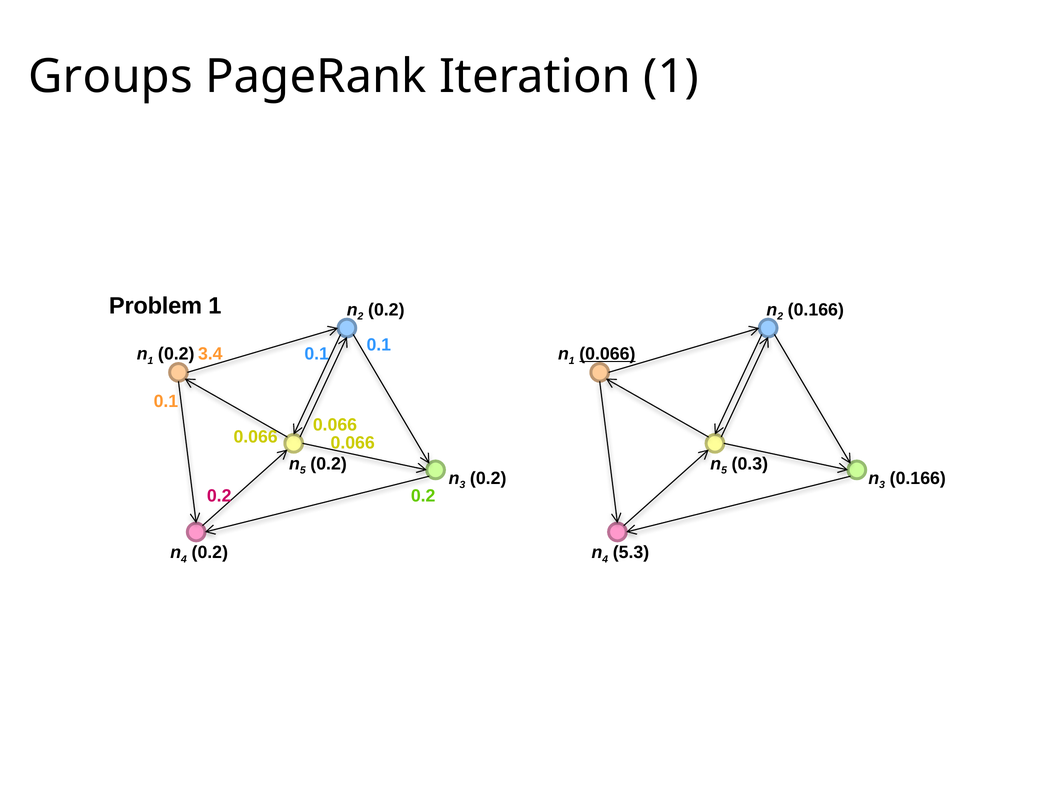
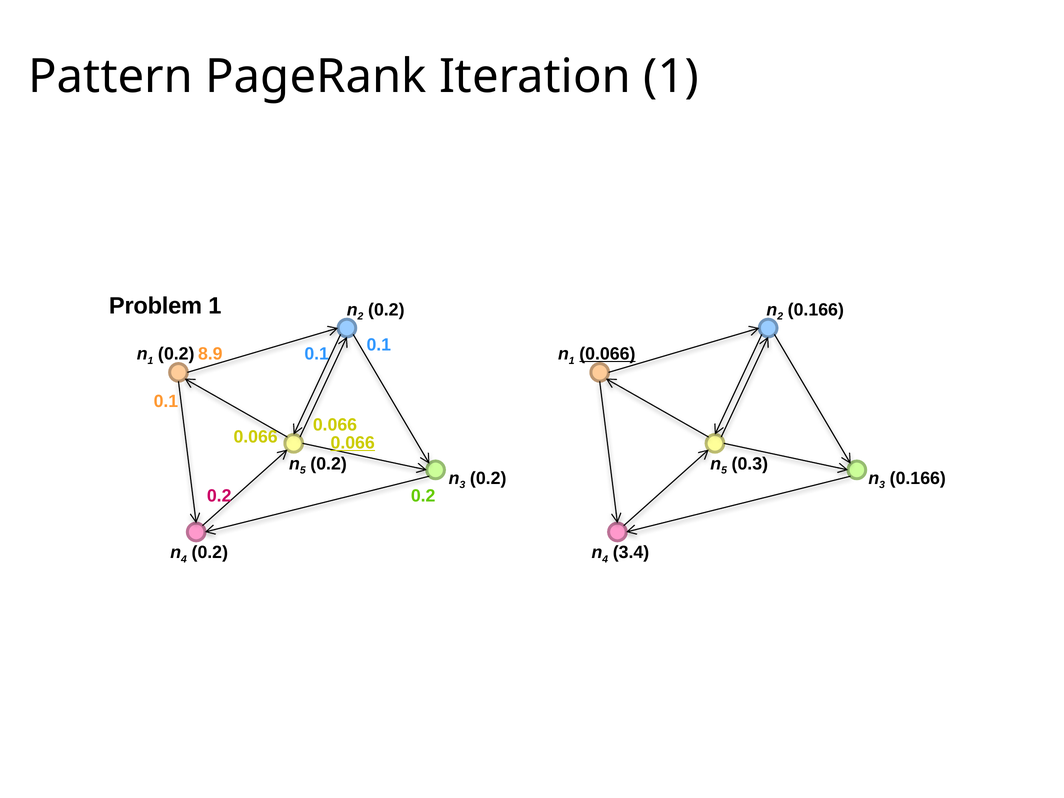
Groups: Groups -> Pattern
3.4: 3.4 -> 8.9
0.066 at (353, 443) underline: none -> present
5.3: 5.3 -> 3.4
